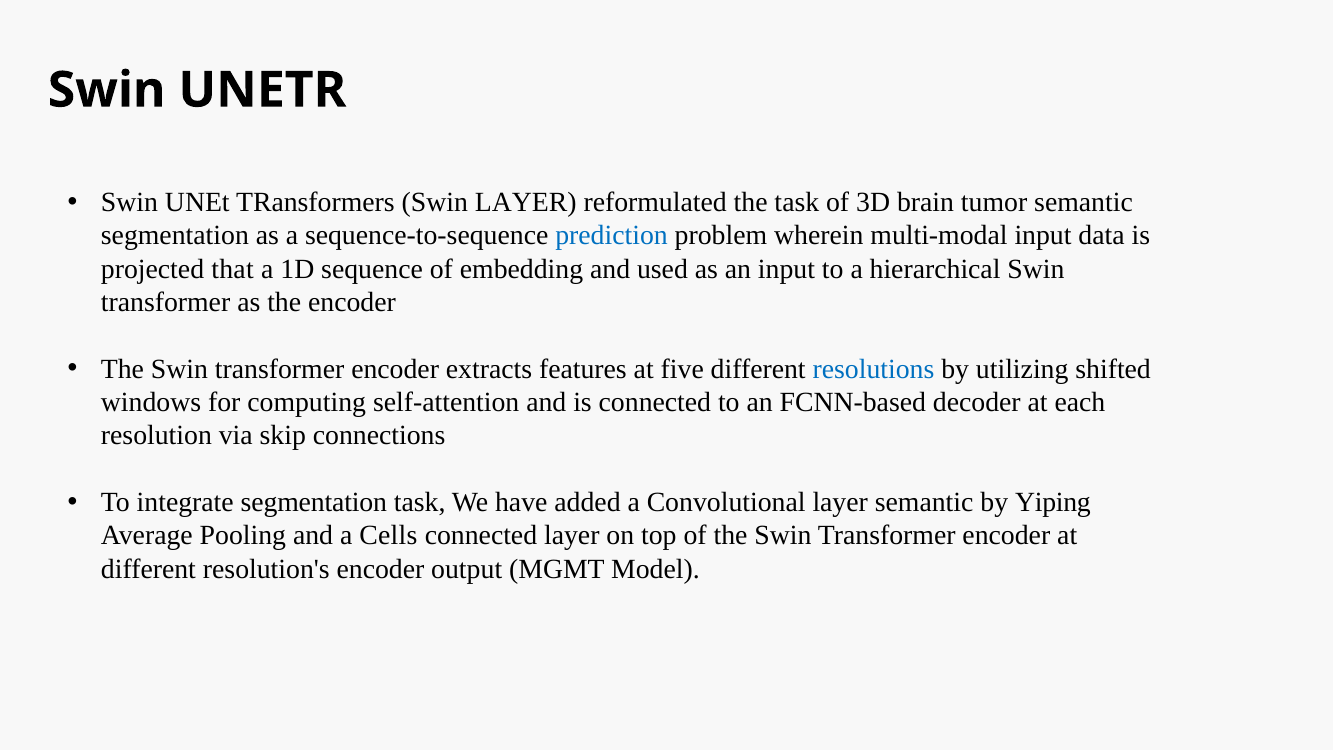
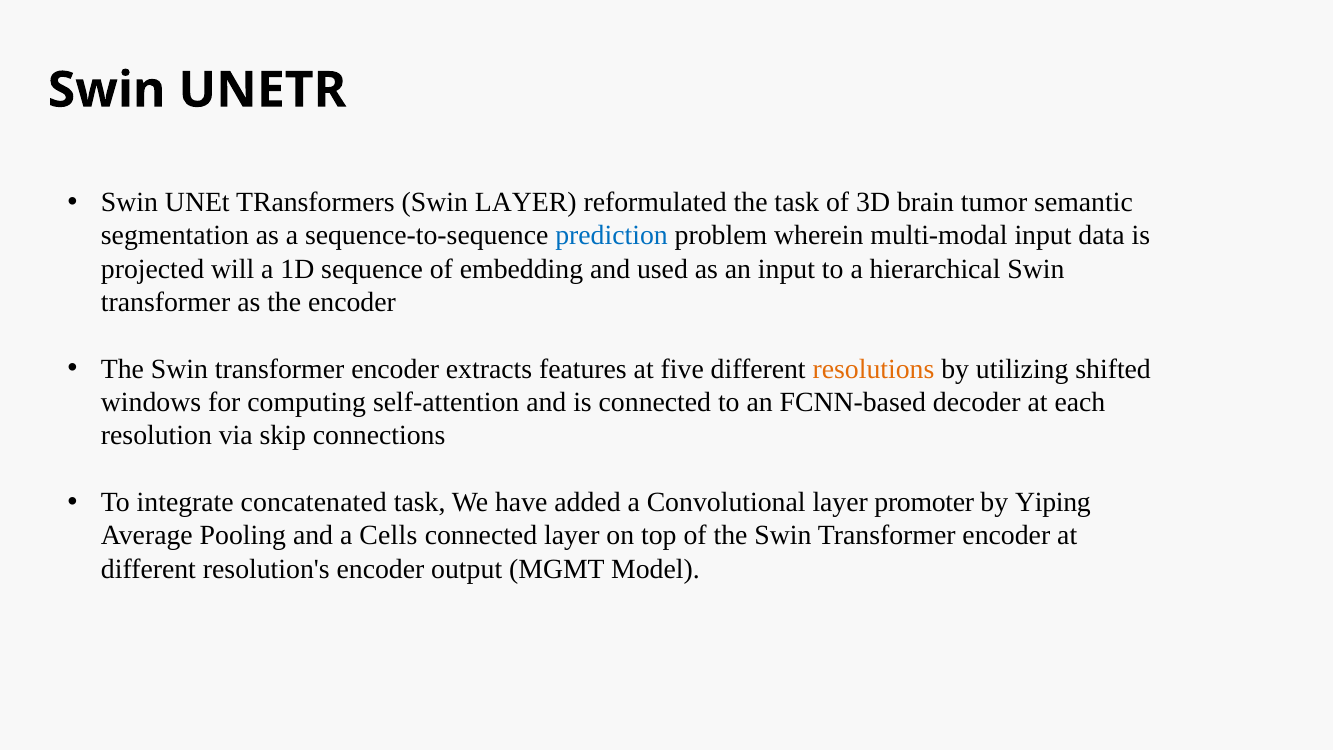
that: that -> will
resolutions colour: blue -> orange
integrate segmentation: segmentation -> concatenated
layer semantic: semantic -> promoter
